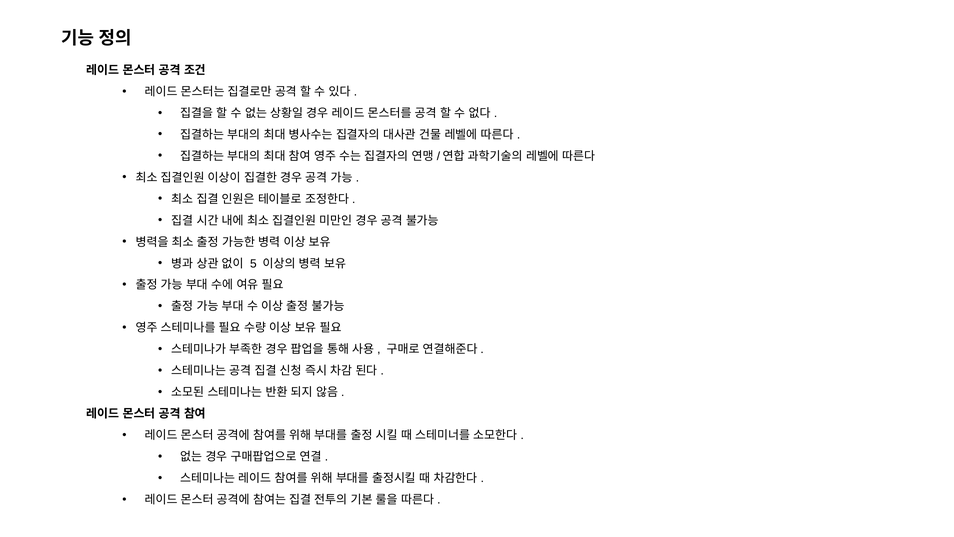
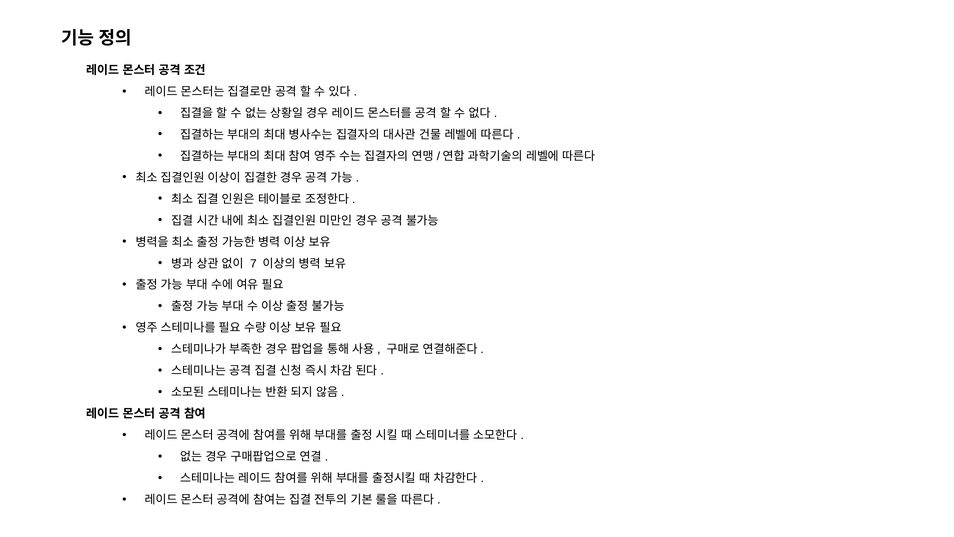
5: 5 -> 7
